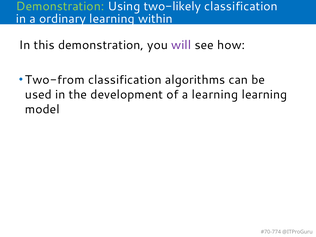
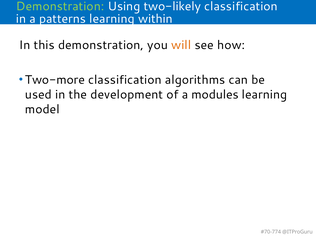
ordinary: ordinary -> patterns
will colour: purple -> orange
Two-from: Two-from -> Two-more
a learning: learning -> modules
